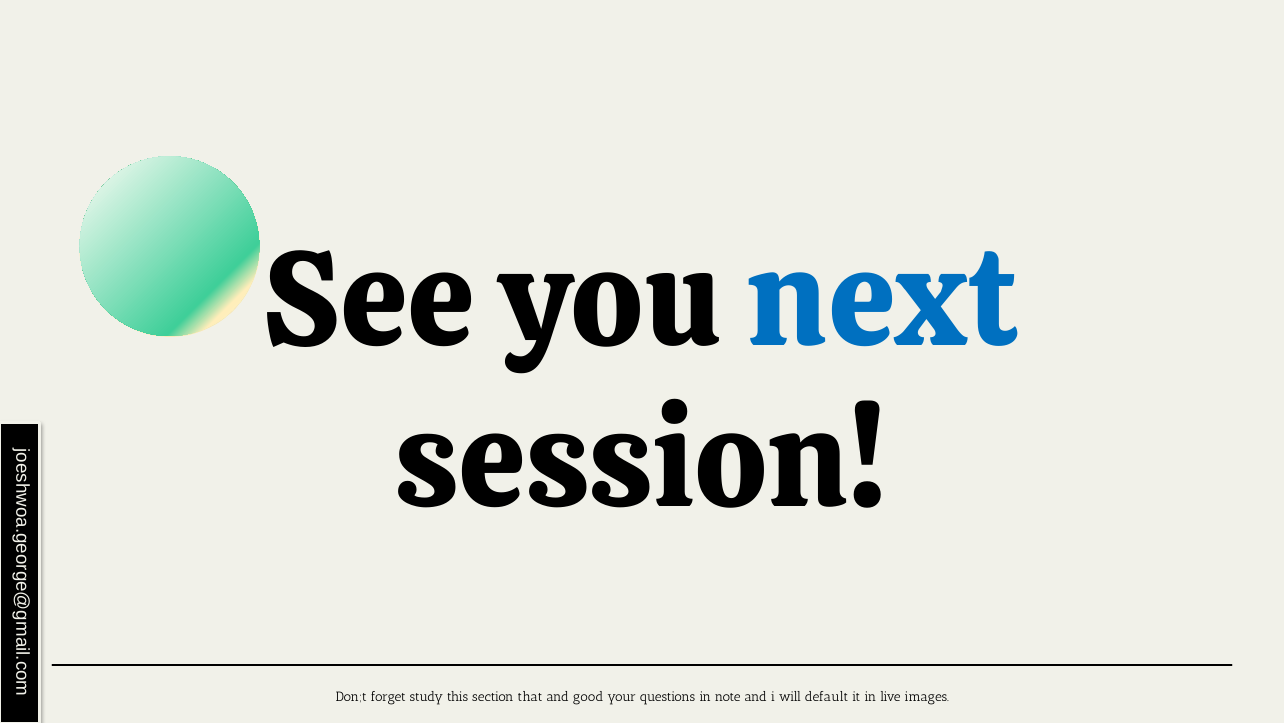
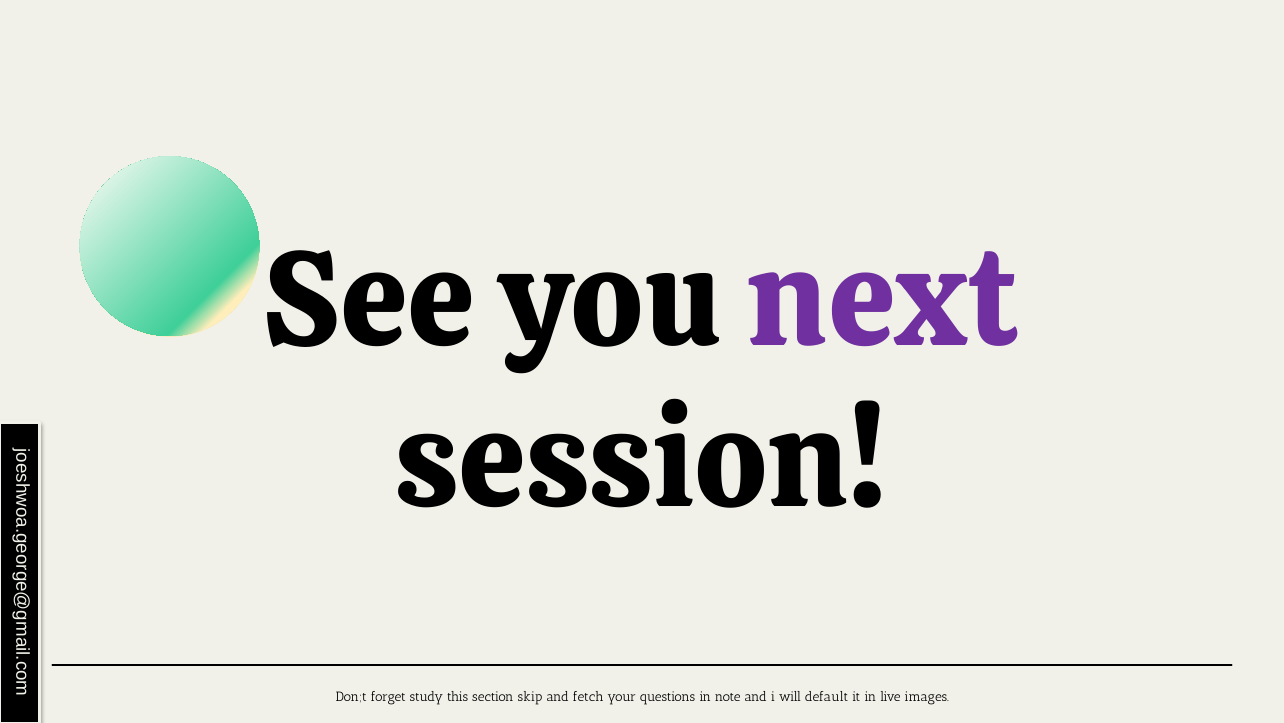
next colour: blue -> purple
that: that -> skip
good: good -> fetch
